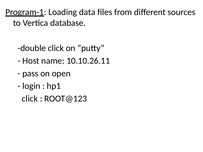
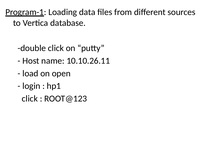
pass: pass -> load
